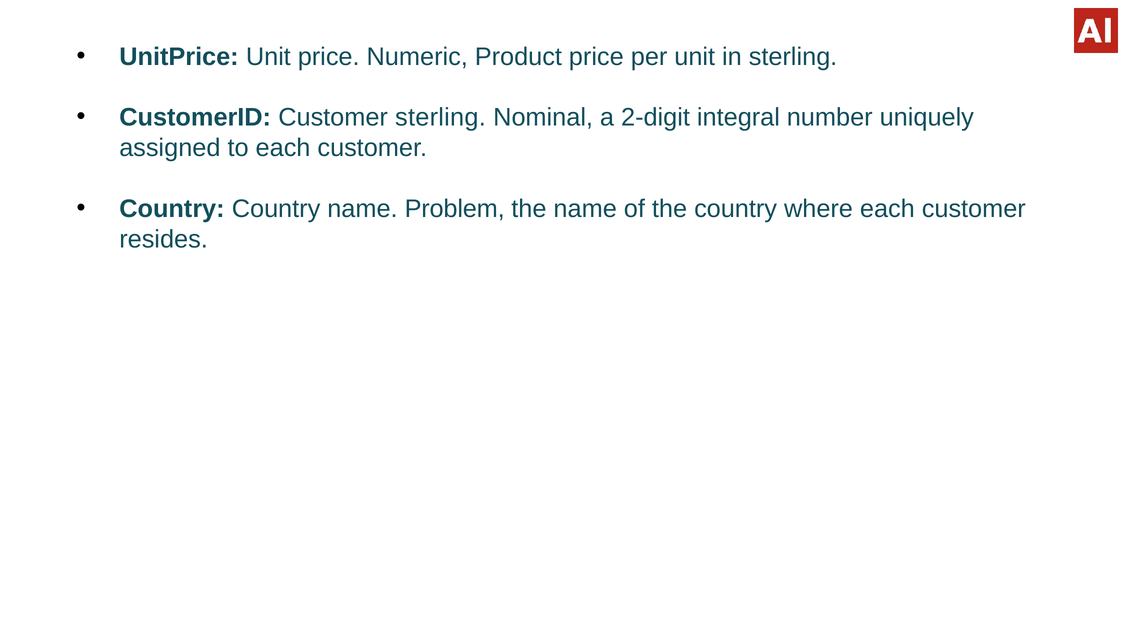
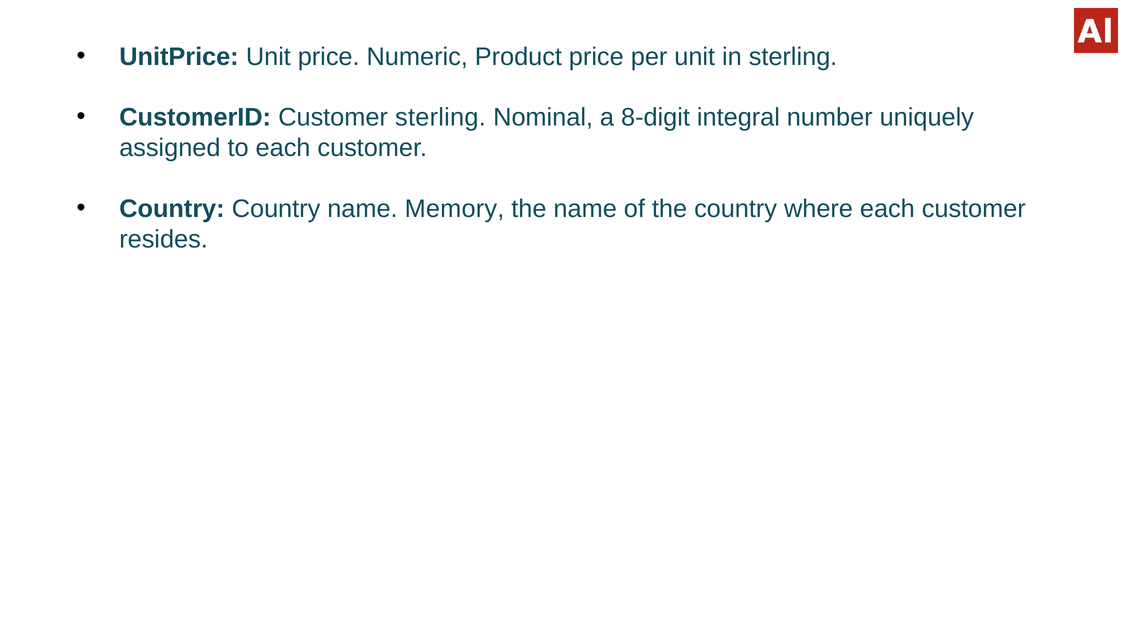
2-digit: 2-digit -> 8-digit
Problem: Problem -> Memory
